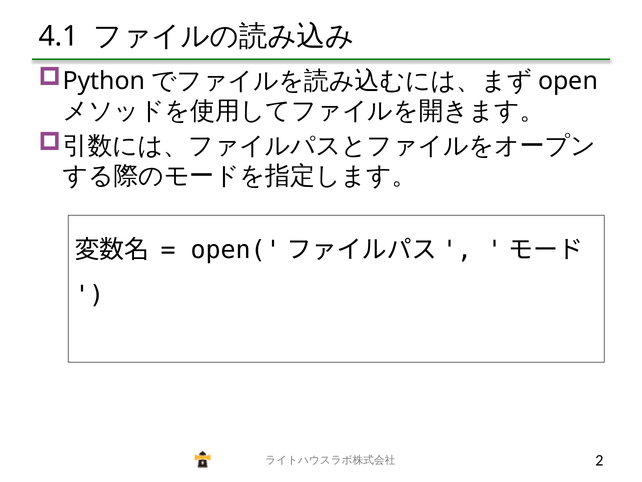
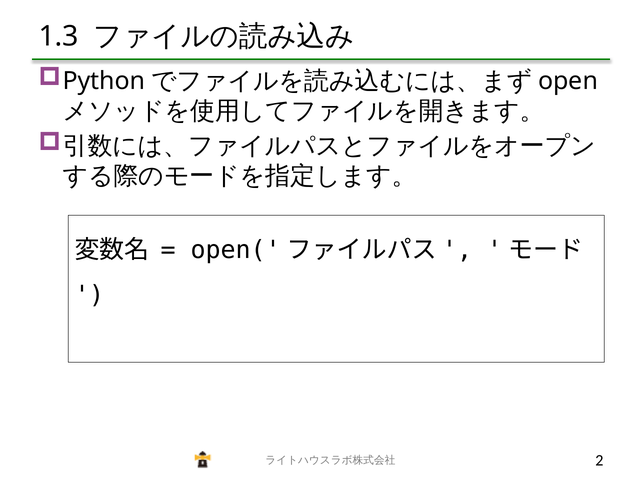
4.1: 4.1 -> 1.3
